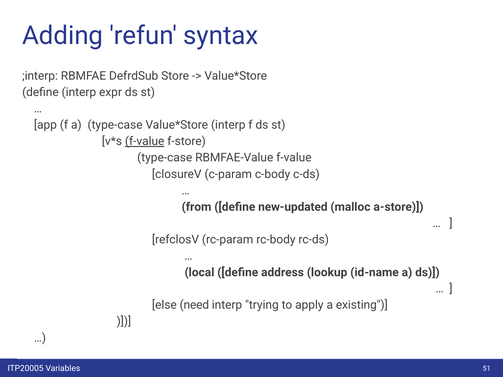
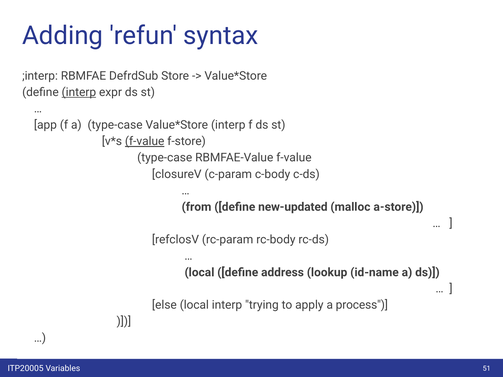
interp at (79, 92) underline: none -> present
else need: need -> local
existing: existing -> process
